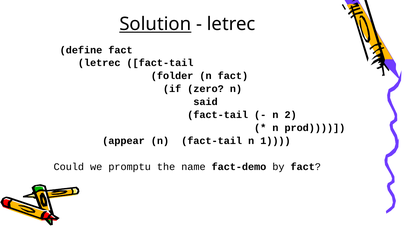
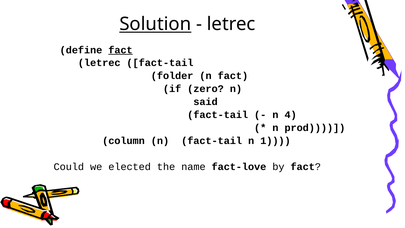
fact at (121, 50) underline: none -> present
2: 2 -> 4
appear: appear -> column
promptu: promptu -> elected
fact-demo: fact-demo -> fact-love
